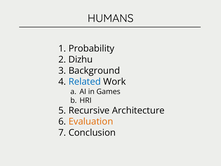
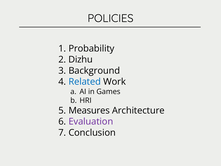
HUMANS: HUMANS -> POLICIES
Recursive: Recursive -> Measures
Evaluation colour: orange -> purple
